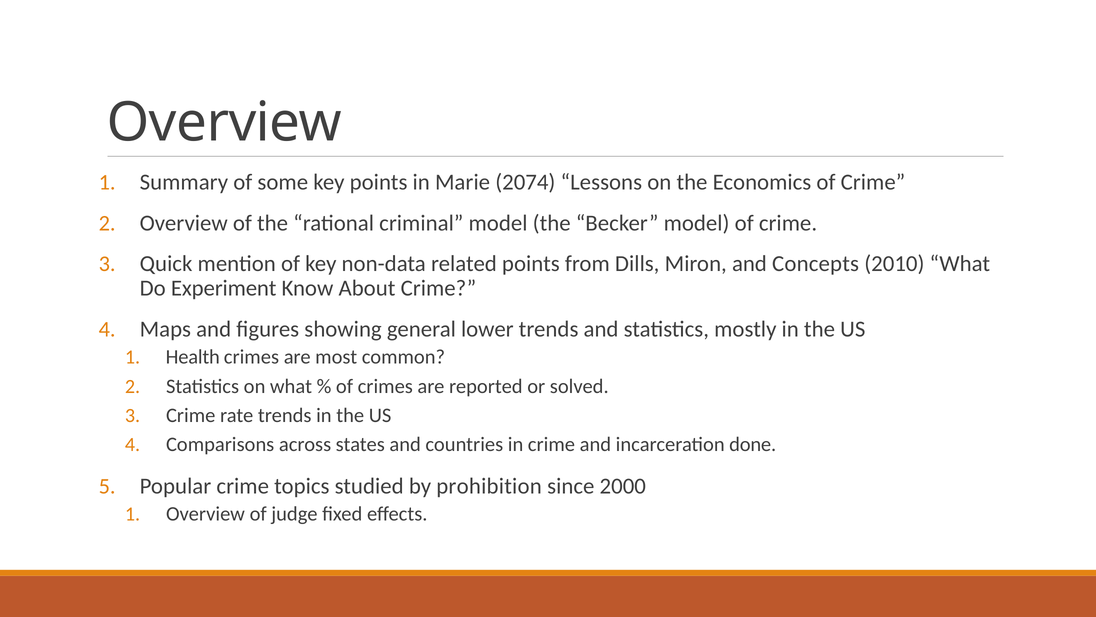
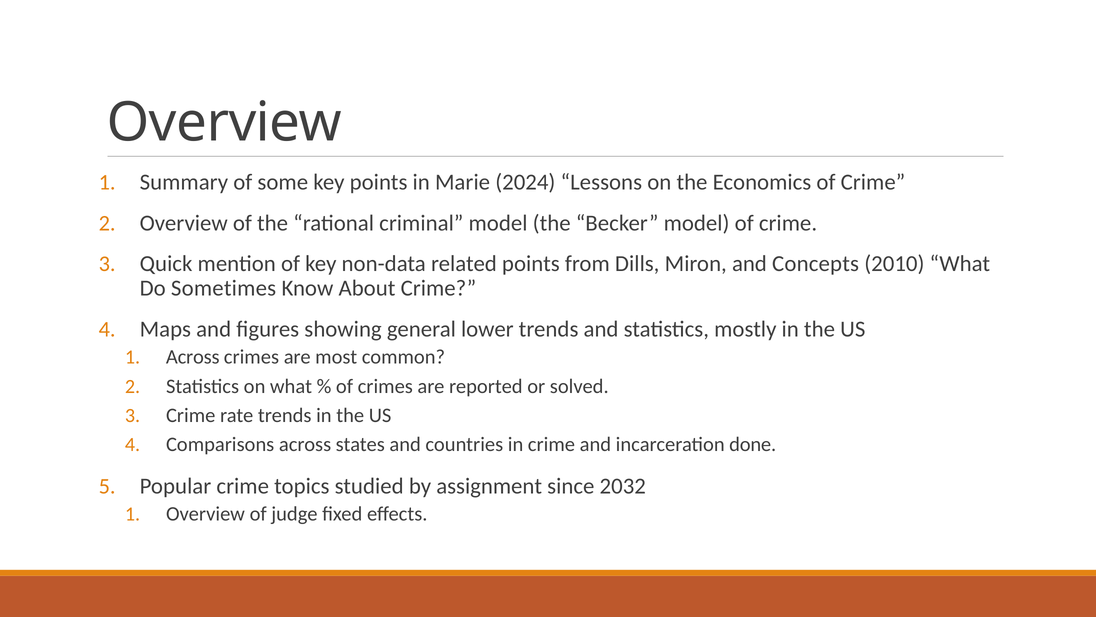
2074: 2074 -> 2024
Experiment: Experiment -> Sometimes
Health at (193, 357): Health -> Across
prohibition: prohibition -> assignment
2000: 2000 -> 2032
